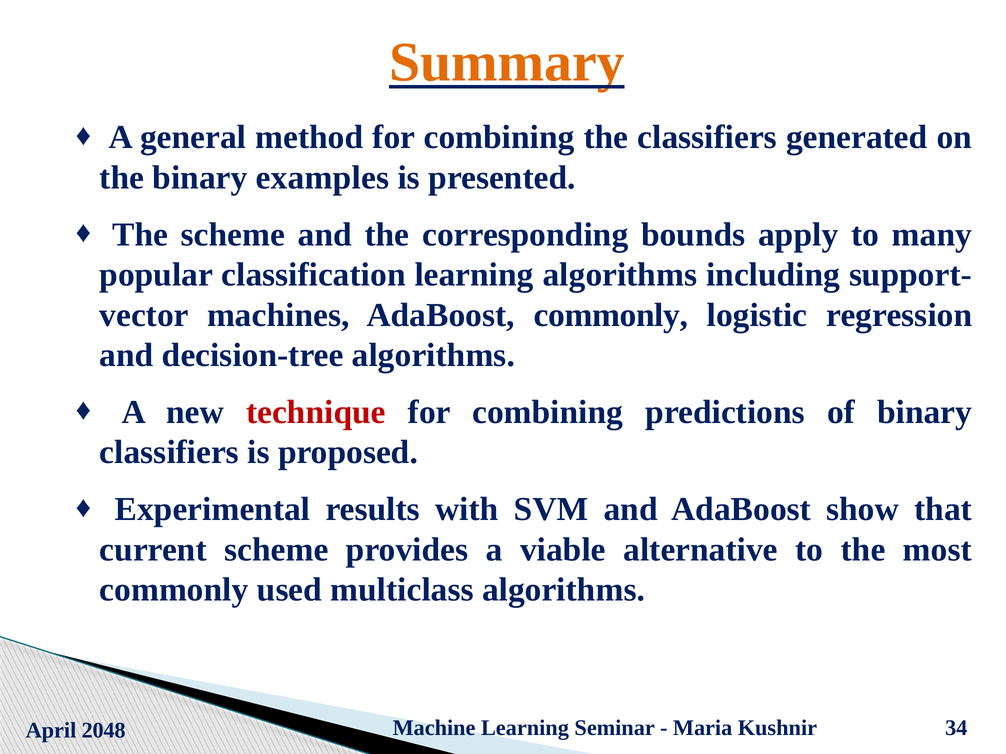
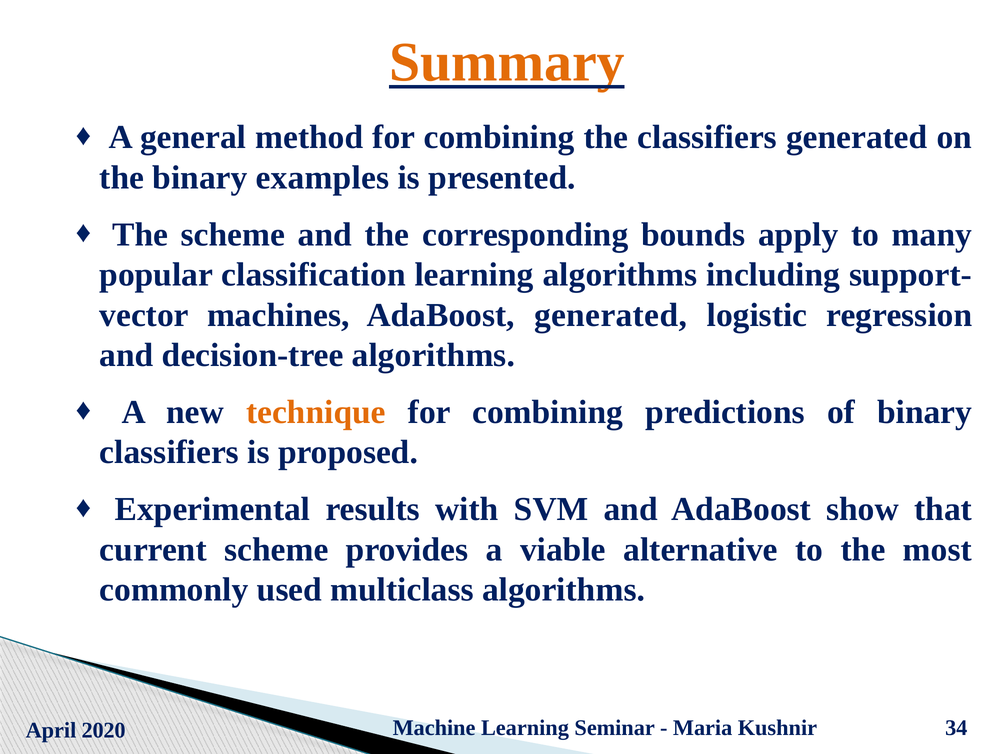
AdaBoost commonly: commonly -> generated
technique colour: red -> orange
2048: 2048 -> 2020
